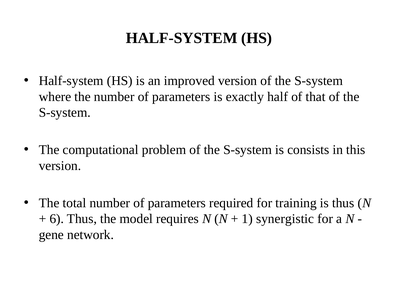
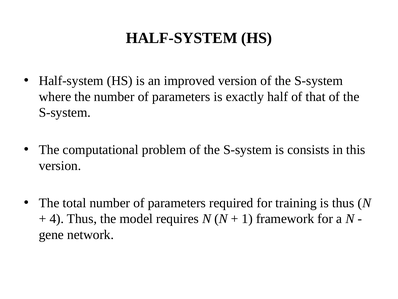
6: 6 -> 4
synergistic: synergistic -> framework
